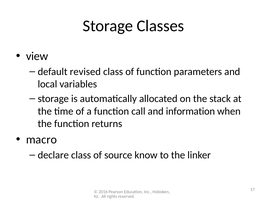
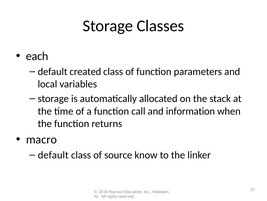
view: view -> each
revised: revised -> created
declare at (53, 154): declare -> default
